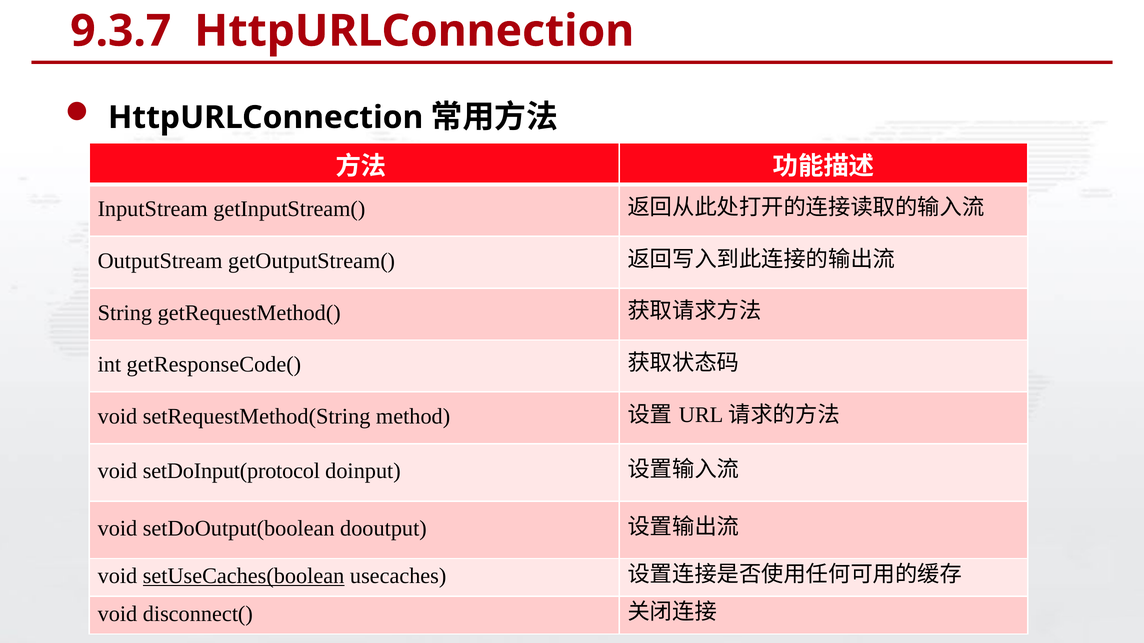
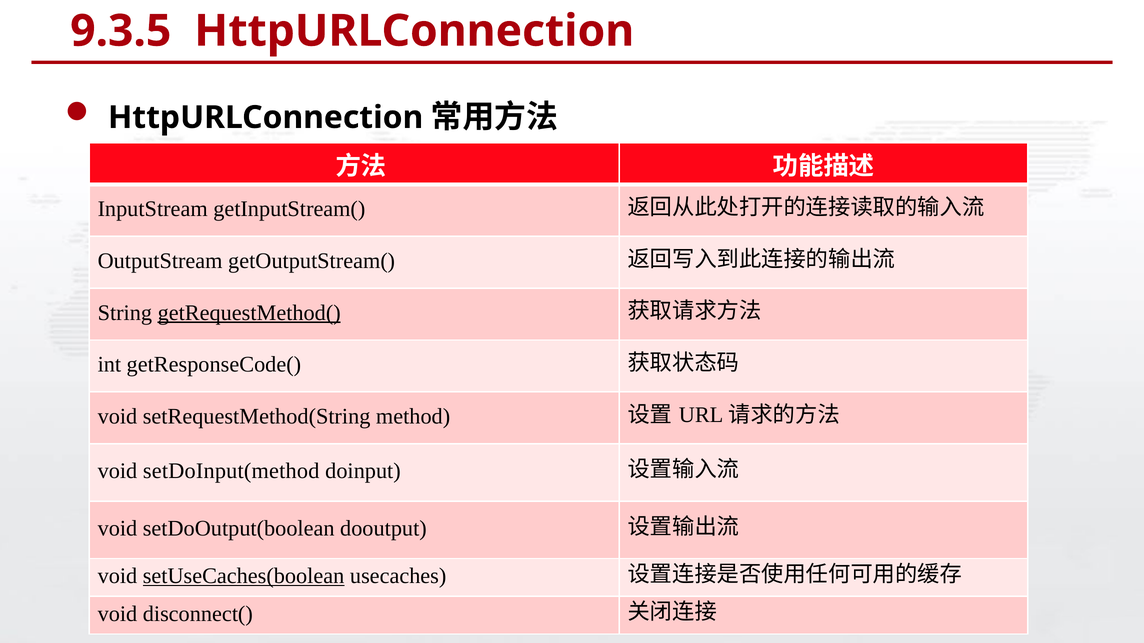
9.3.7: 9.3.7 -> 9.3.5
getRequestMethod( underline: none -> present
setDoInput(protocol: setDoInput(protocol -> setDoInput(method
